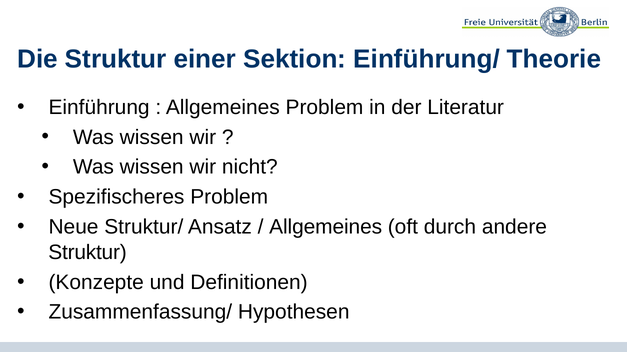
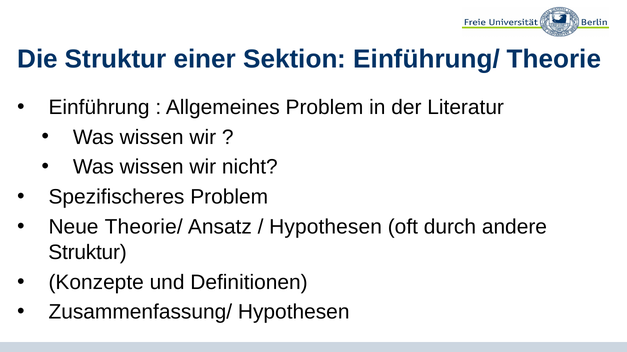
Struktur/: Struktur/ -> Theorie/
Allgemeines at (326, 227): Allgemeines -> Hypothesen
